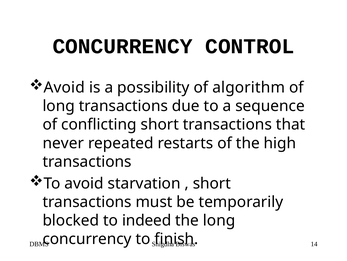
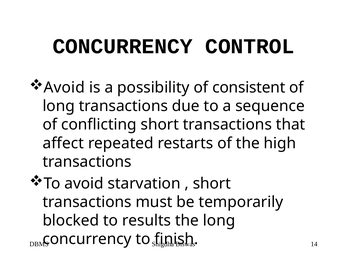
algorithm: algorithm -> consistent
never: never -> affect
indeed: indeed -> results
